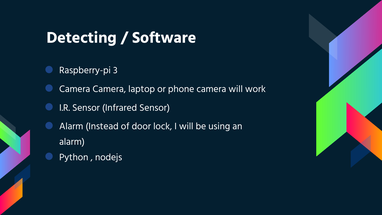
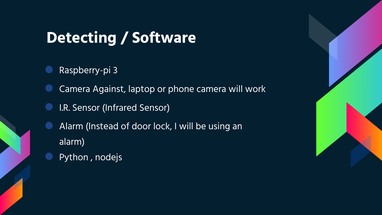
Camera Camera: Camera -> Against
